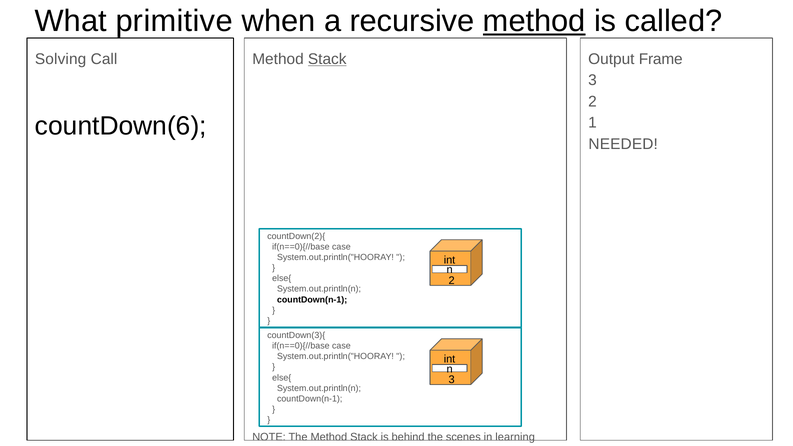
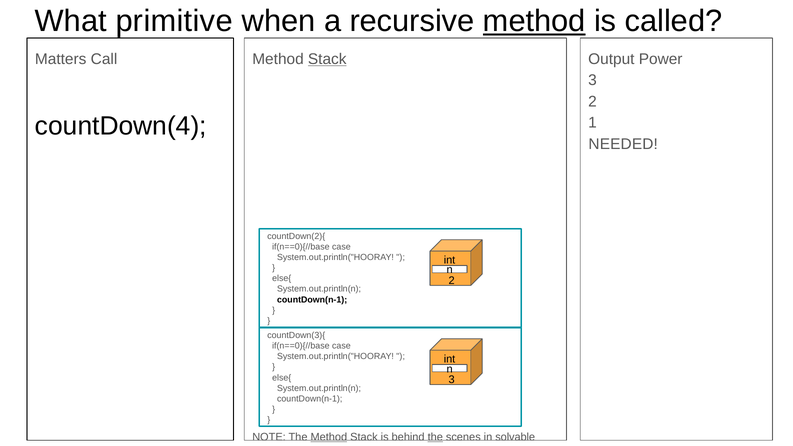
Frame: Frame -> Power
Solving: Solving -> Matters
countDown(6: countDown(6 -> countDown(4
Method at (329, 437) underline: none -> present
the at (435, 437) underline: none -> present
learning: learning -> solvable
